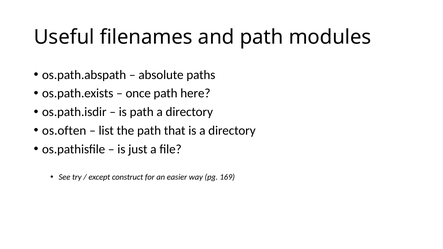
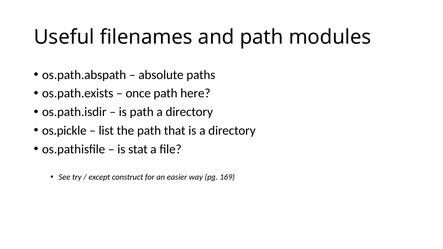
os.often: os.often -> os.pickle
just: just -> stat
